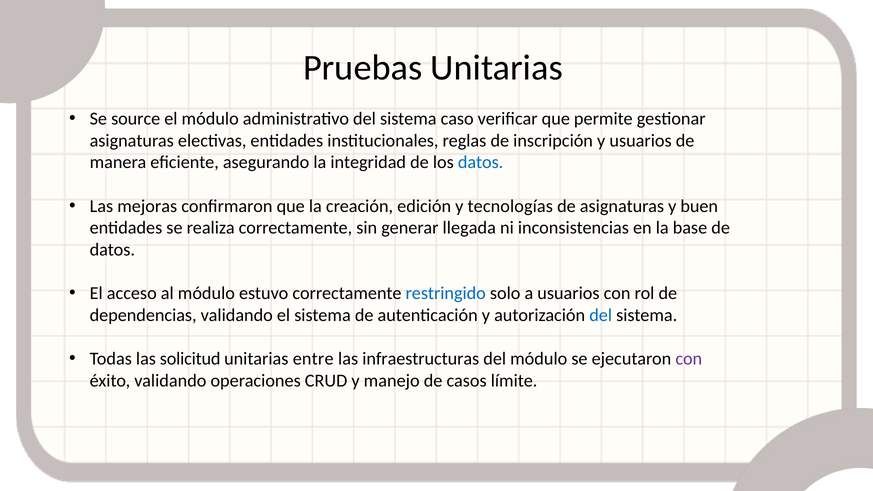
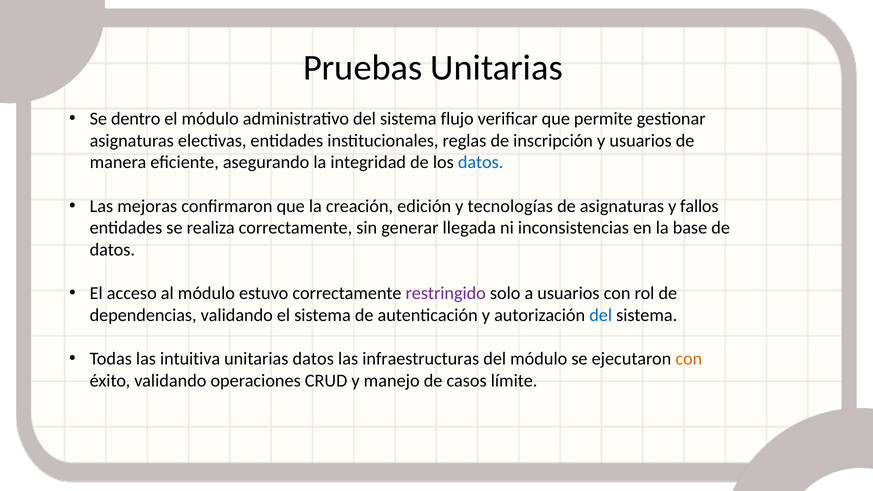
source: source -> dentro
caso: caso -> flujo
buen: buen -> fallos
restringido colour: blue -> purple
solicitud: solicitud -> intuitiva
unitarias entre: entre -> datos
con at (689, 359) colour: purple -> orange
